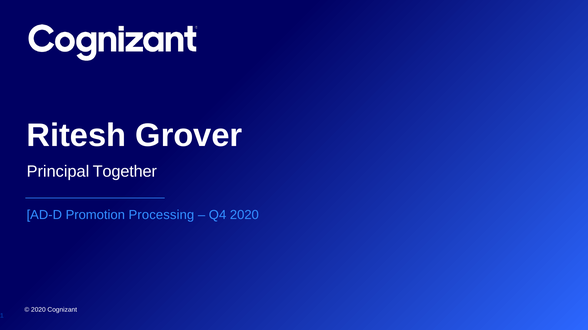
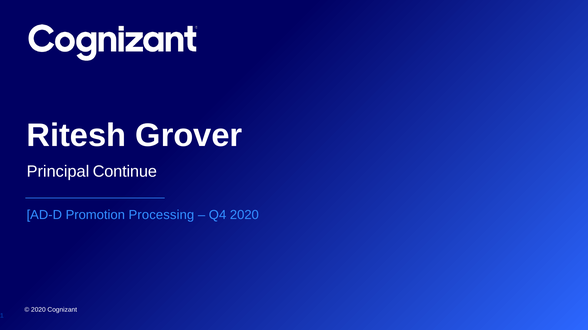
Together: Together -> Continue
